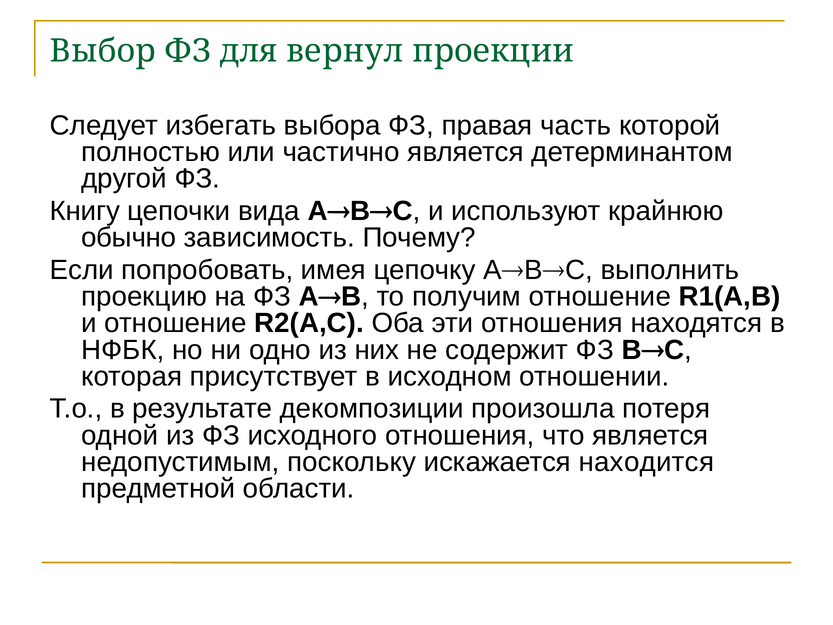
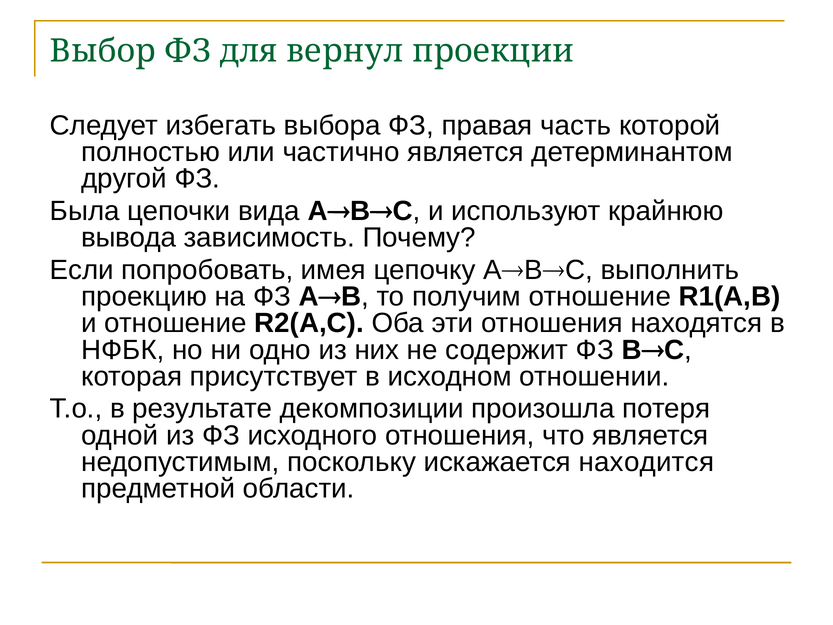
Книгу: Книгу -> Была
обычно: обычно -> вывода
